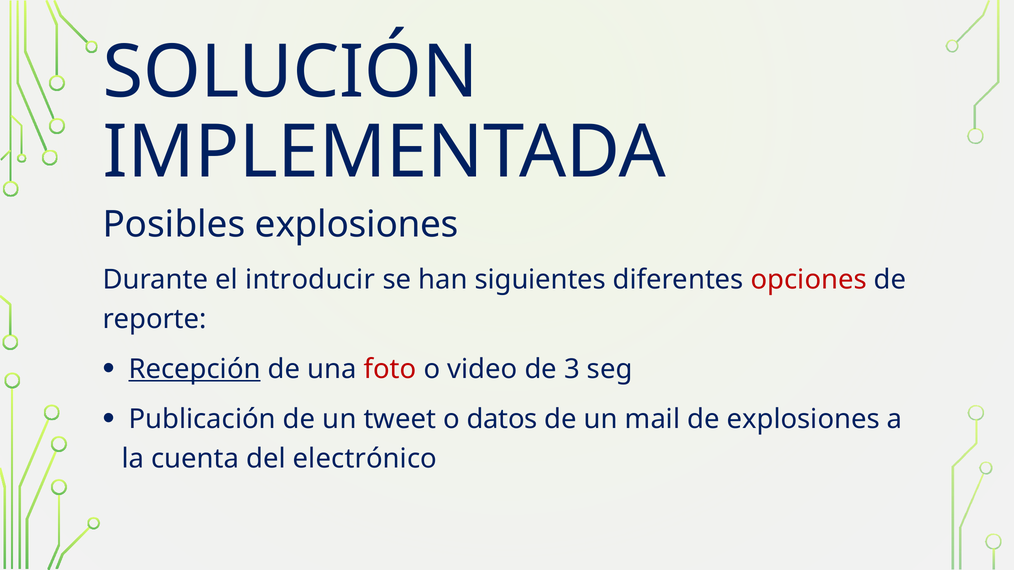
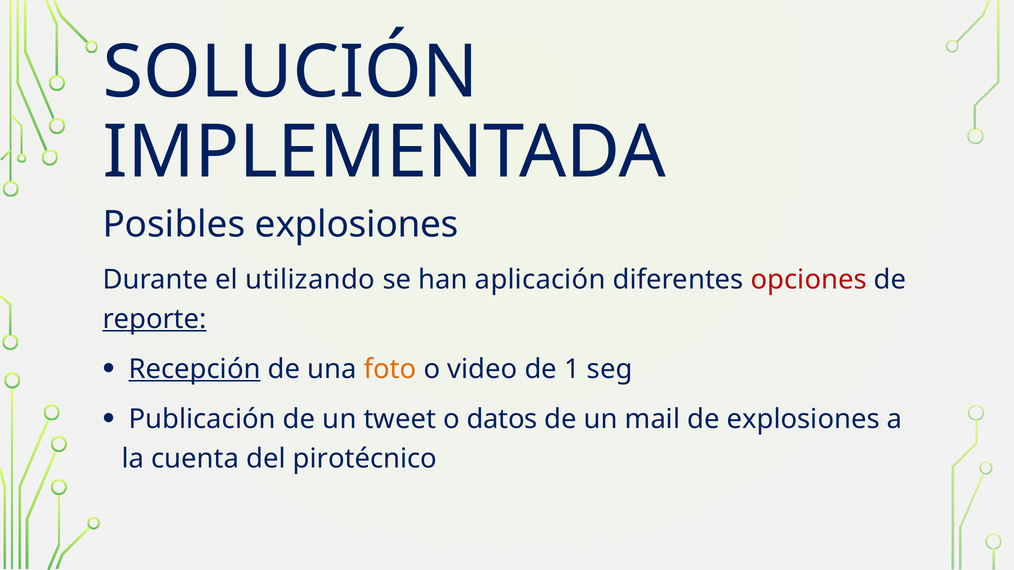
introducir: introducir -> utilizando
siguientes: siguientes -> aplicación
reporte underline: none -> present
foto colour: red -> orange
3: 3 -> 1
electrónico: electrónico -> pirotécnico
